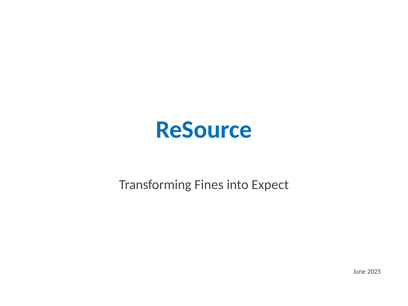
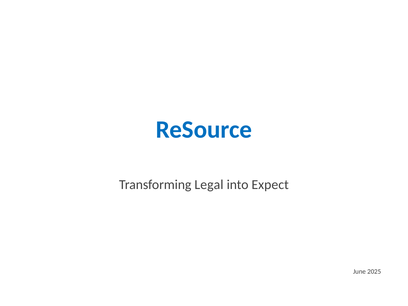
Fines: Fines -> Legal
